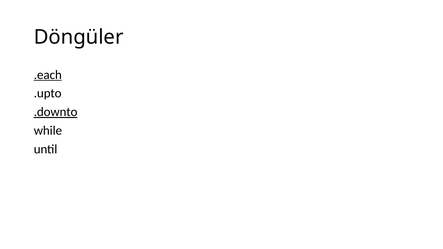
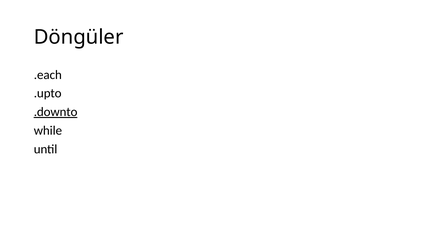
.each underline: present -> none
